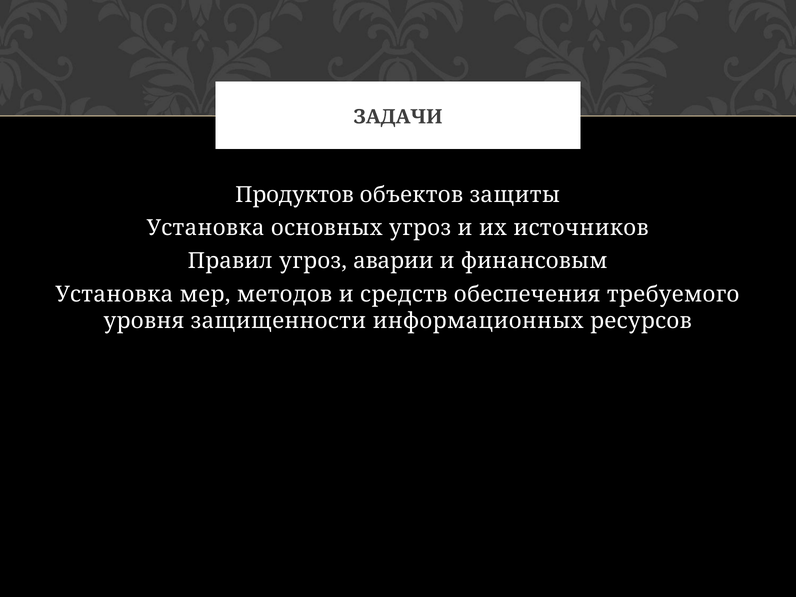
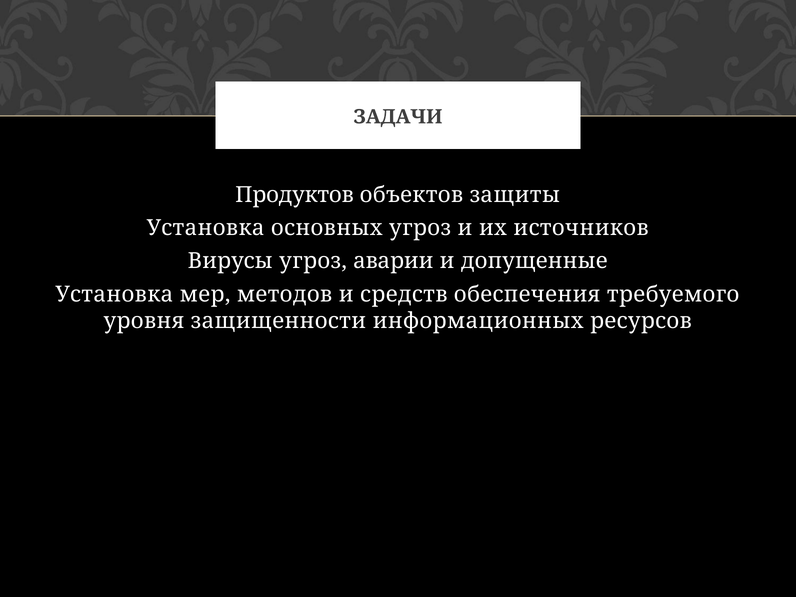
Правил: Правил -> Вирусы
финансовым: финансовым -> допущенные
